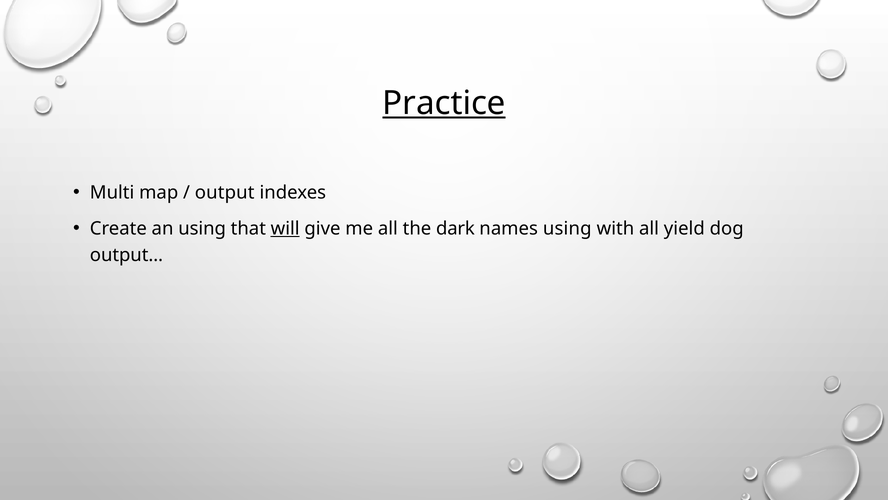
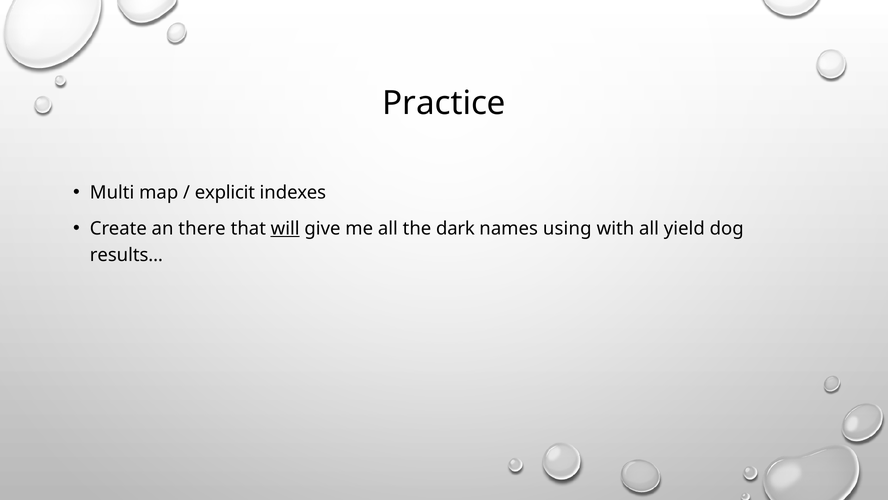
Practice underline: present -> none
output: output -> explicit
an using: using -> there
output…: output… -> results…
